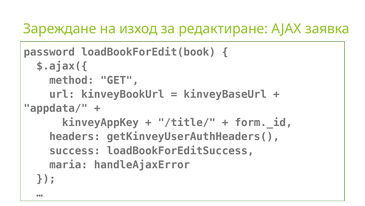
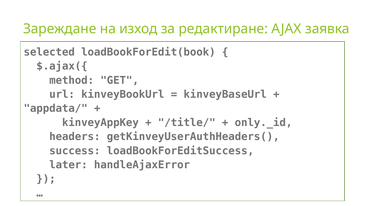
password: password -> selected
form._id: form._id -> only._id
maria: maria -> later
